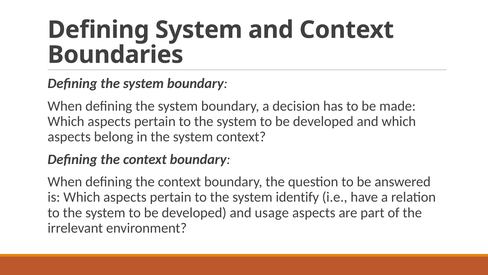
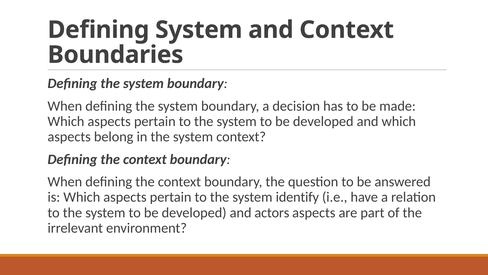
usage: usage -> actors
